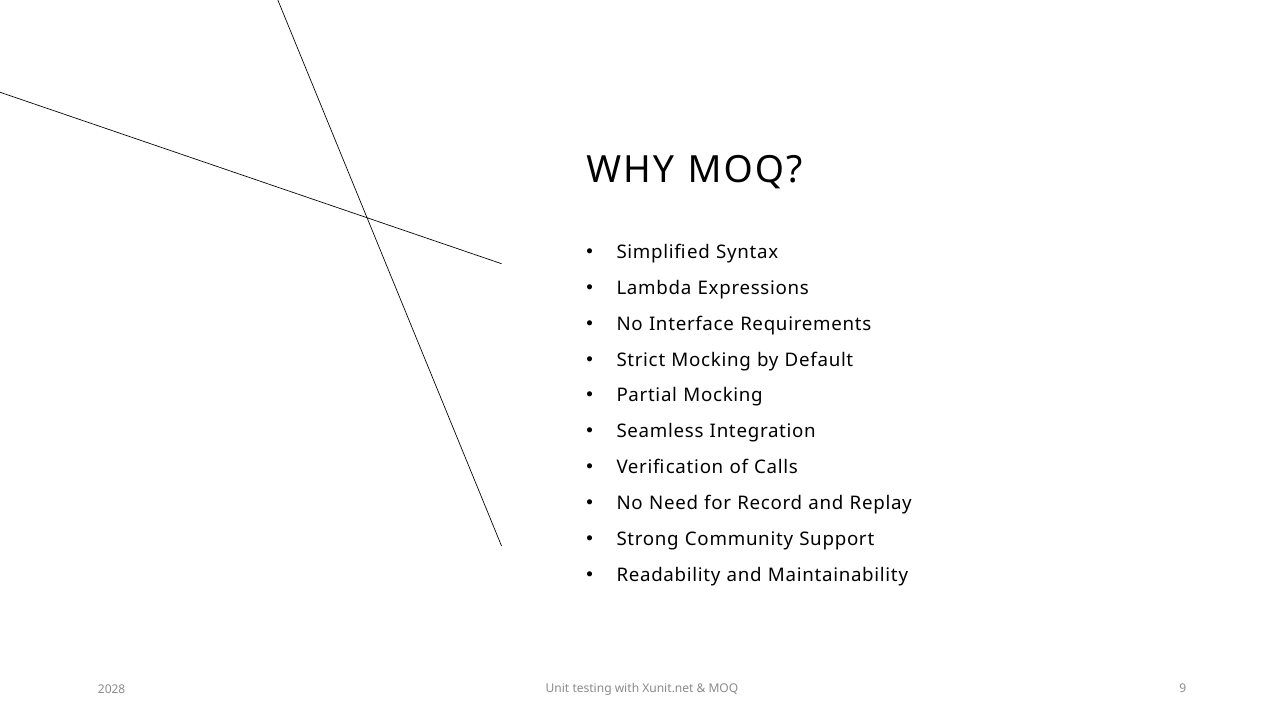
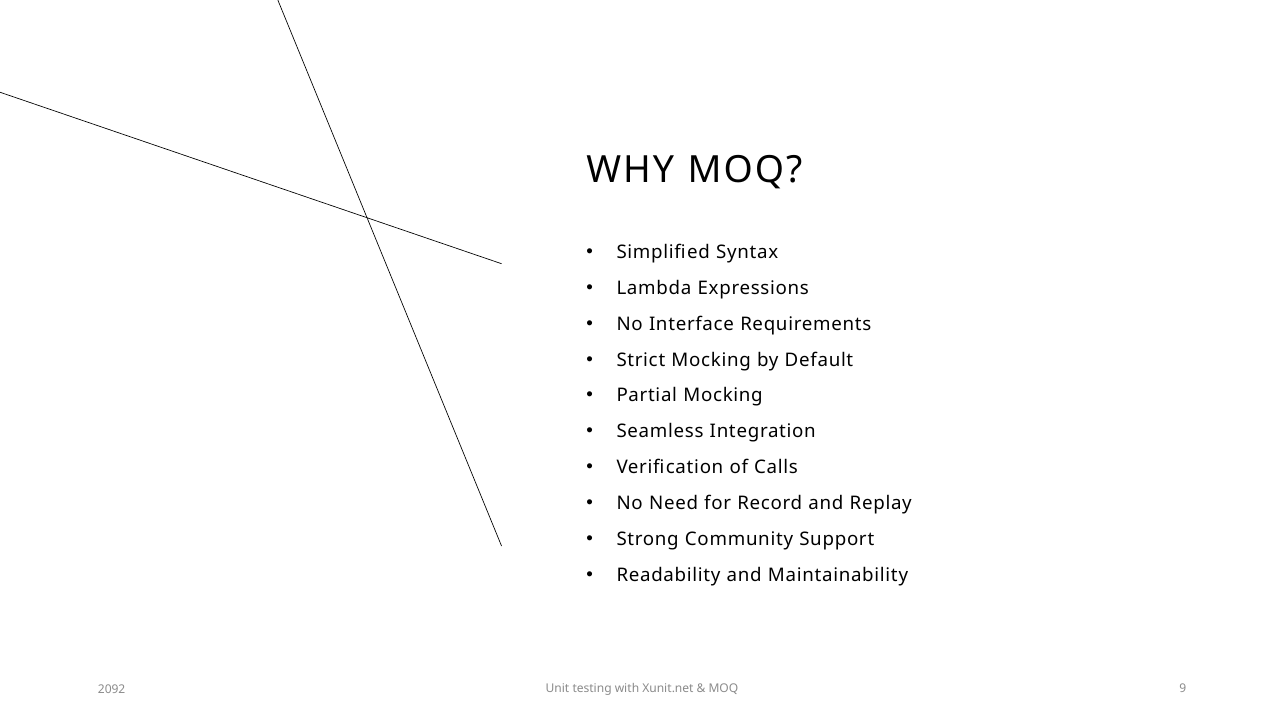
2028: 2028 -> 2092
